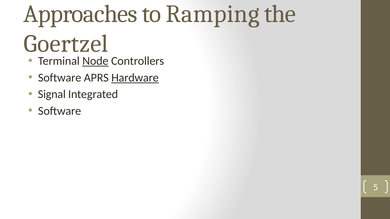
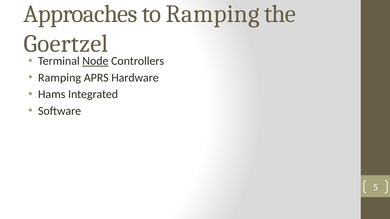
Software at (60, 78): Software -> Ramping
Hardware underline: present -> none
Signal: Signal -> Hams
